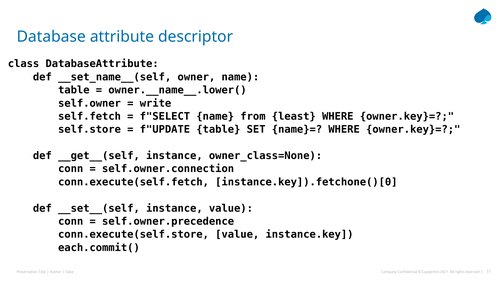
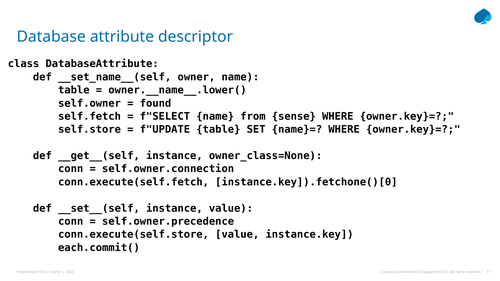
write: write -> found
least: least -> sense
